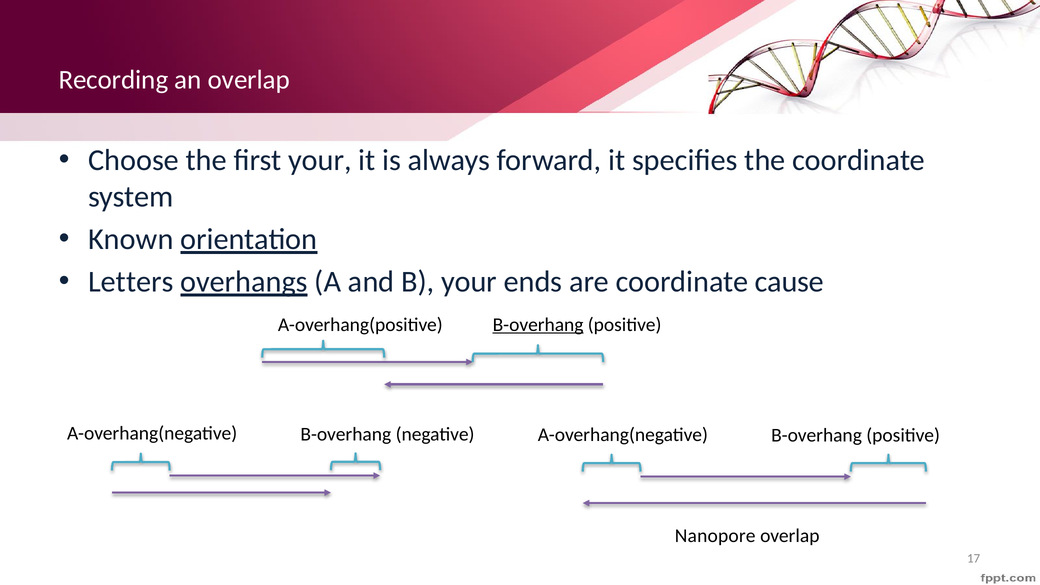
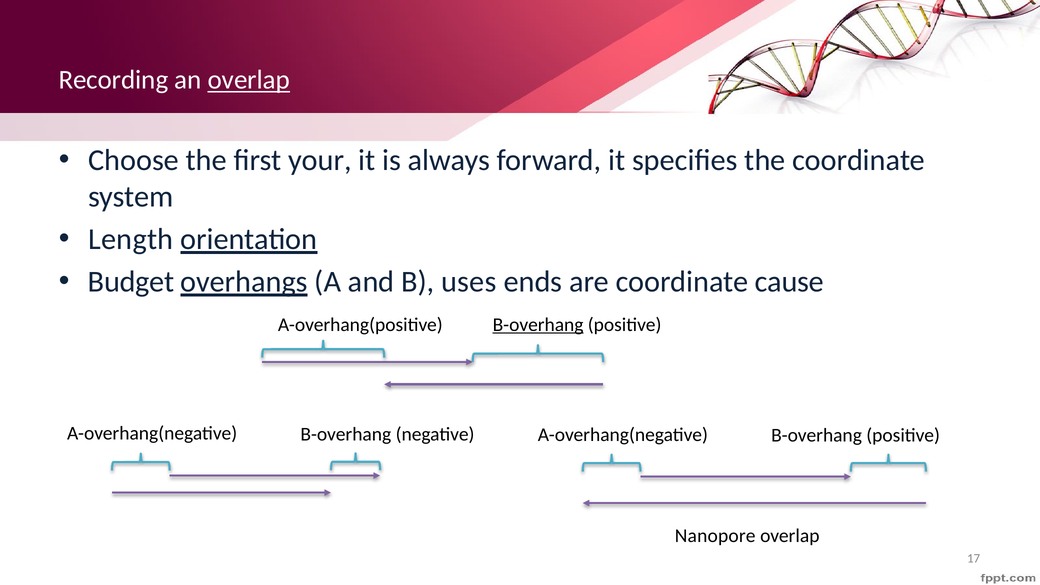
overlap at (249, 80) underline: none -> present
Known: Known -> Length
Letters: Letters -> Budget
B your: your -> uses
